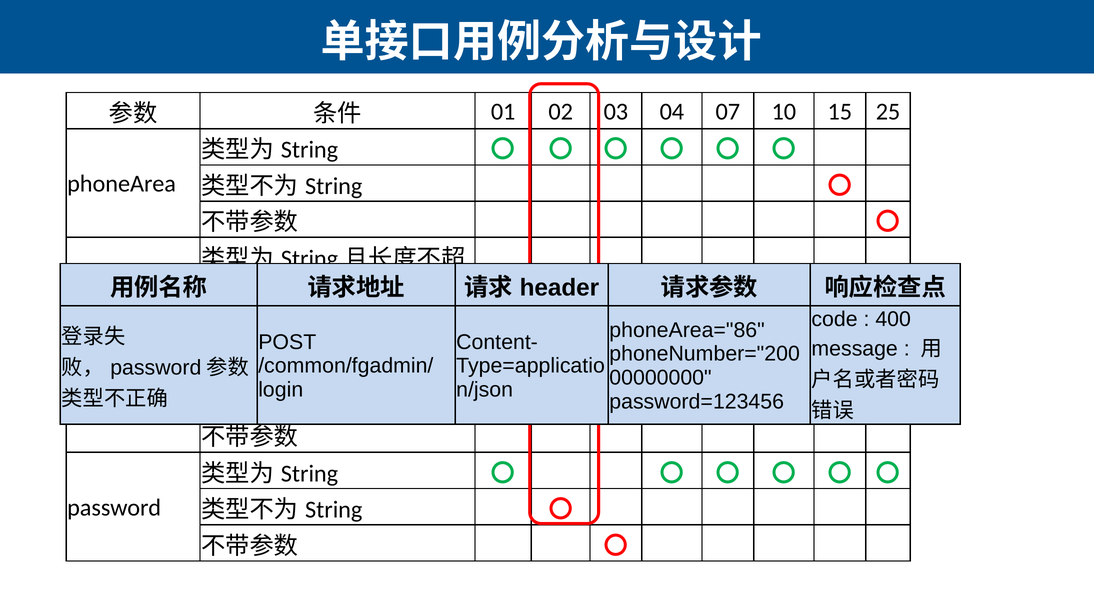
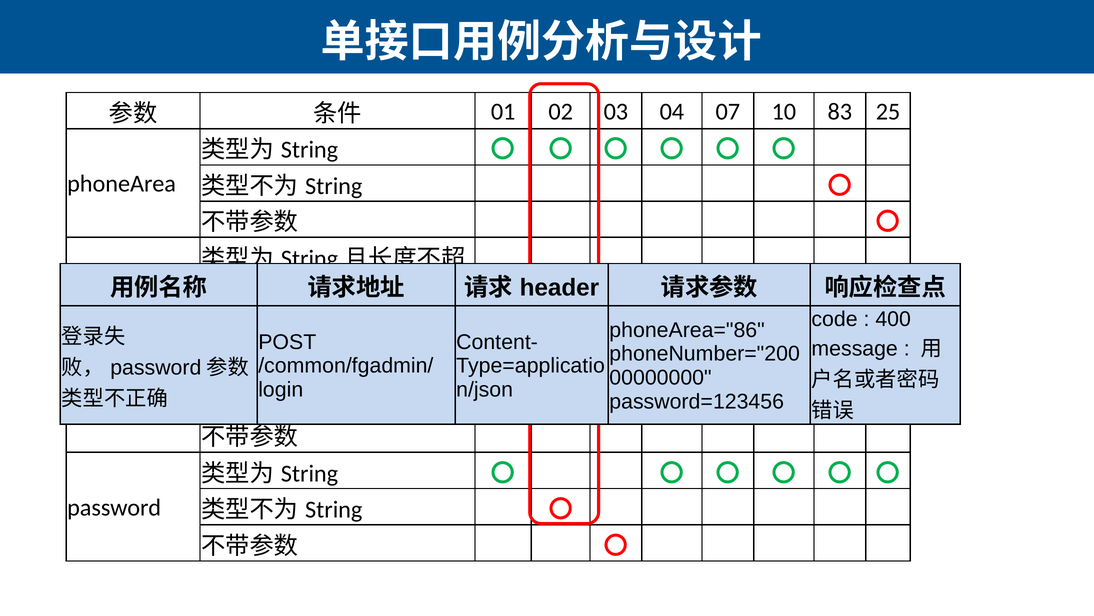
15: 15 -> 83
